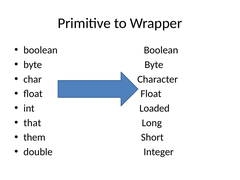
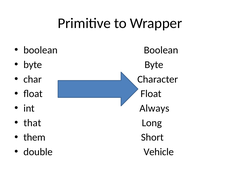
Loaded: Loaded -> Always
Integer: Integer -> Vehicle
